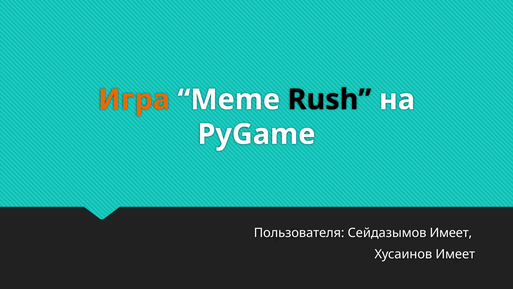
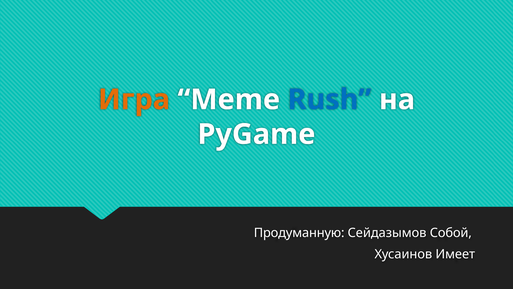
Rush colour: black -> blue
Пользователя: Пользователя -> Продуманную
Сейдазымов Имеет: Имеет -> Собой
